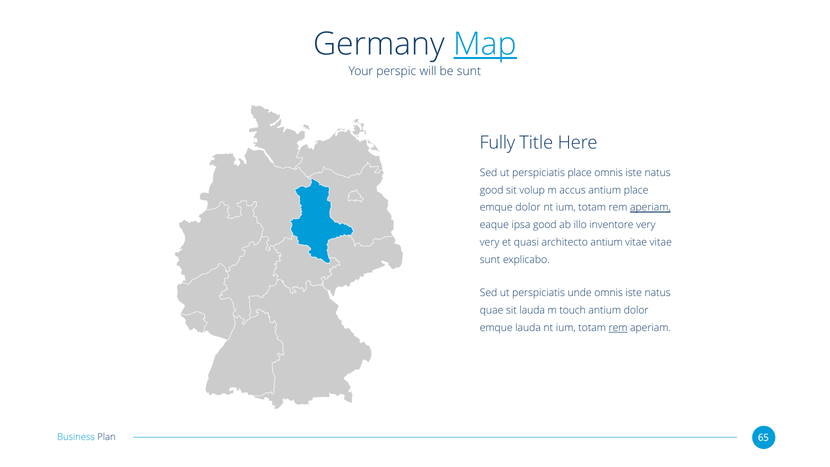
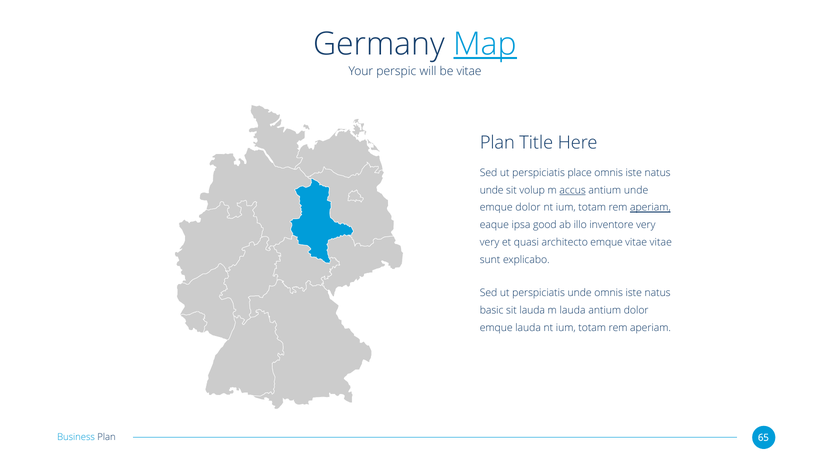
be sunt: sunt -> vitae
Fully at (497, 143): Fully -> Plan
good at (492, 190): good -> unde
accus underline: none -> present
antium place: place -> unde
architecto antium: antium -> emque
quae: quae -> basic
m touch: touch -> lauda
rem at (618, 328) underline: present -> none
